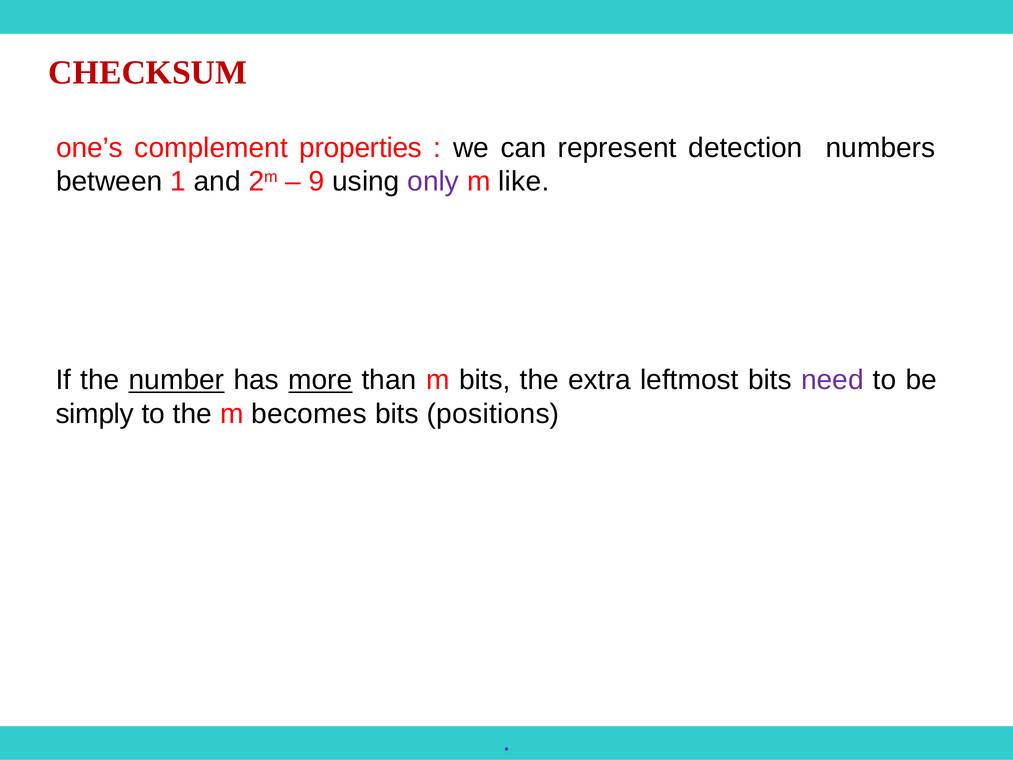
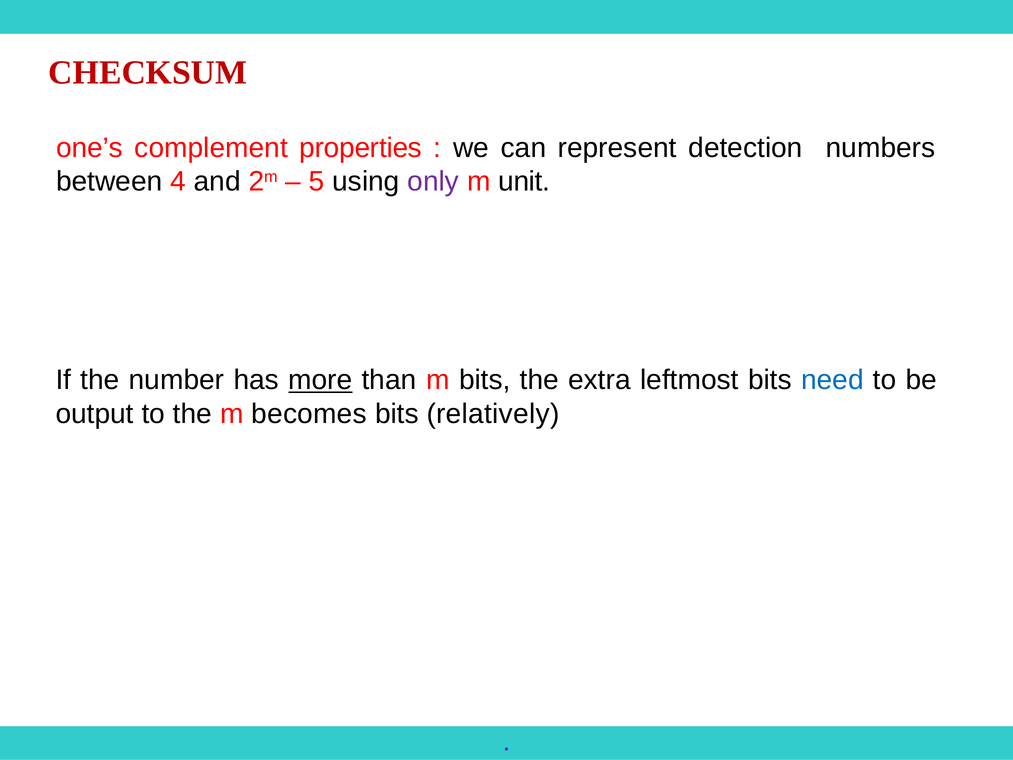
1: 1 -> 4
9: 9 -> 5
like: like -> unit
number underline: present -> none
need colour: purple -> blue
simply: simply -> output
positions: positions -> relatively
